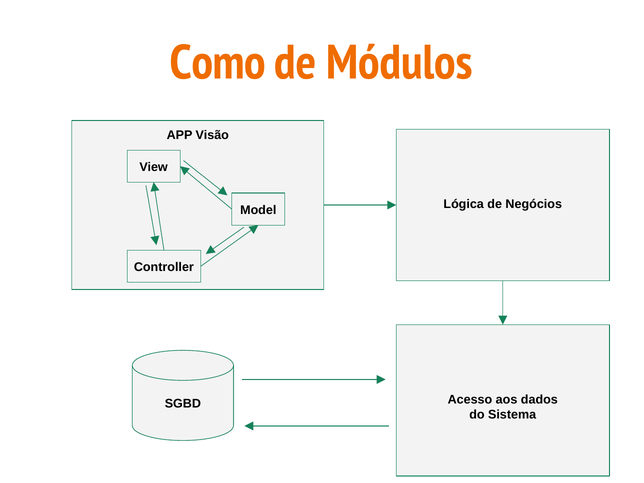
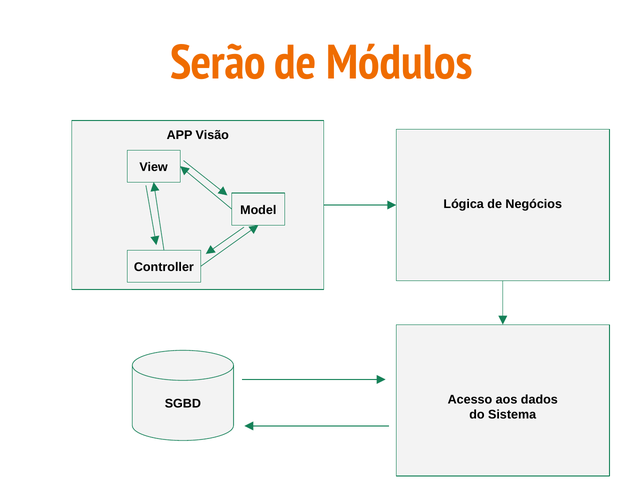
Como: Como -> Serão
